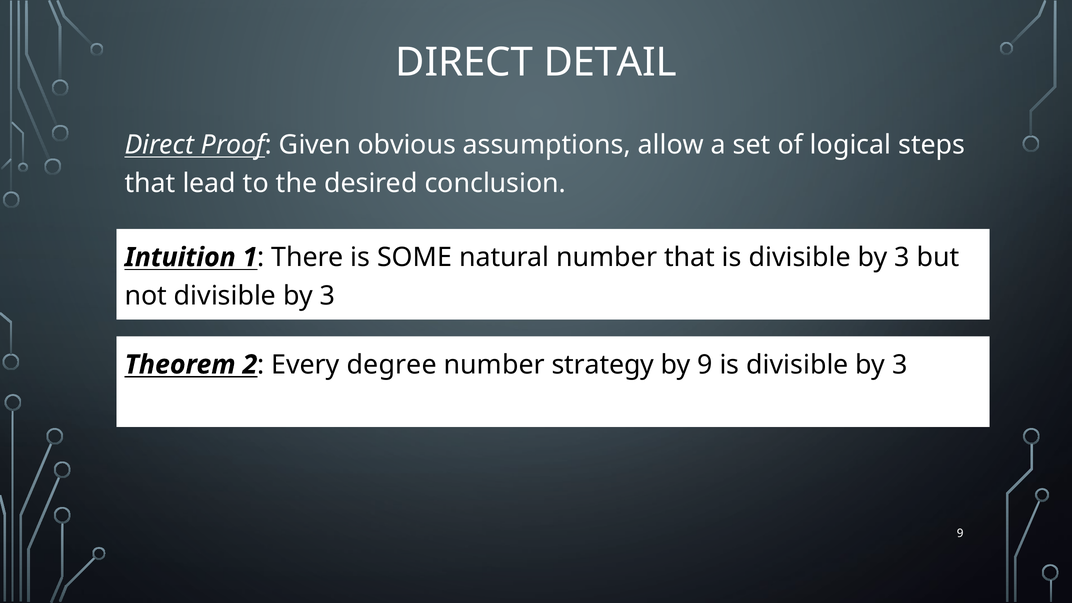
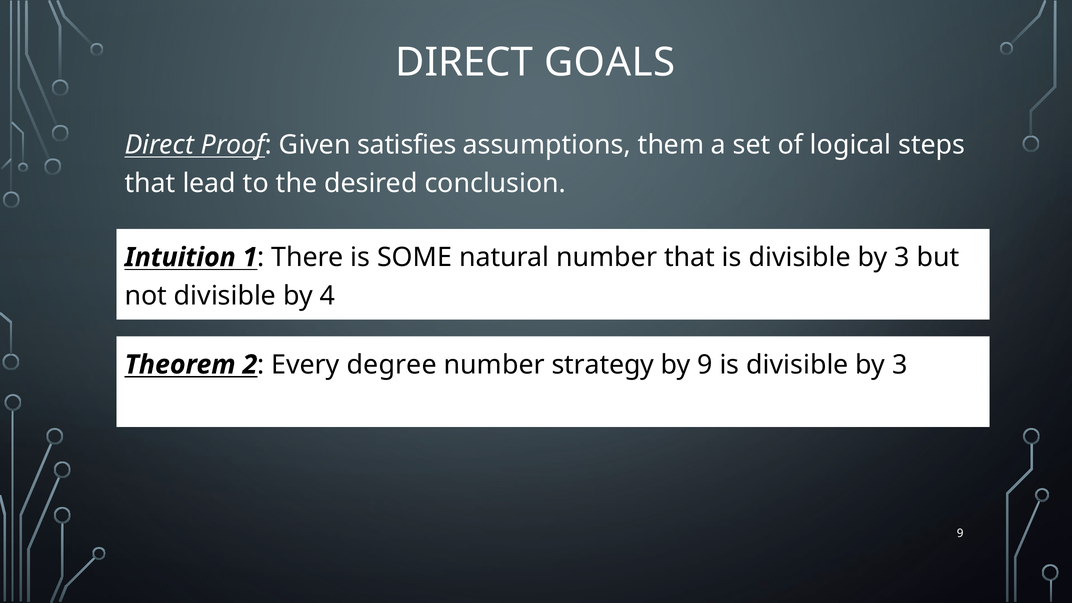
DETAIL: DETAIL -> GOALS
obvious: obvious -> satisfies
allow: allow -> them
not divisible by 3: 3 -> 4
